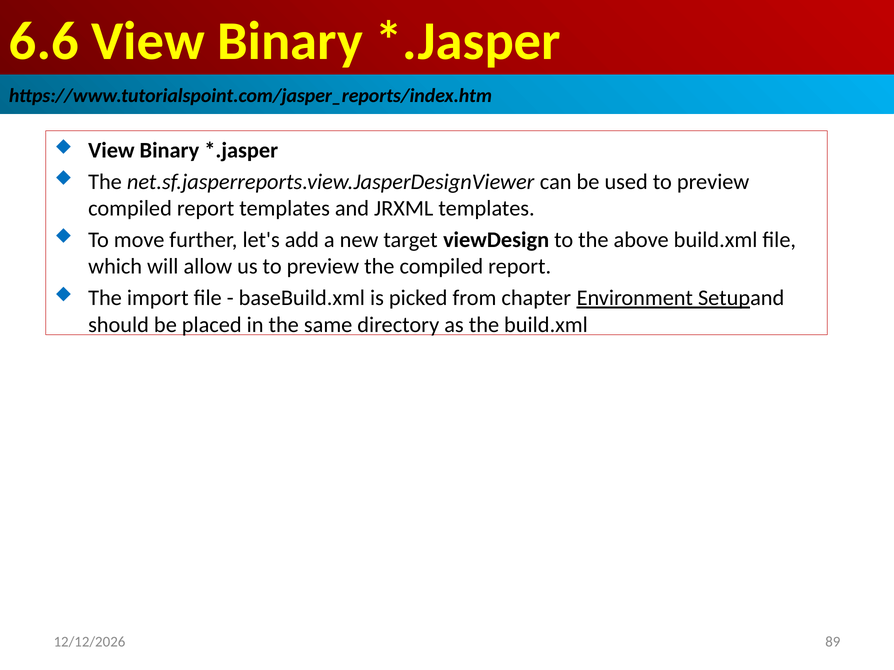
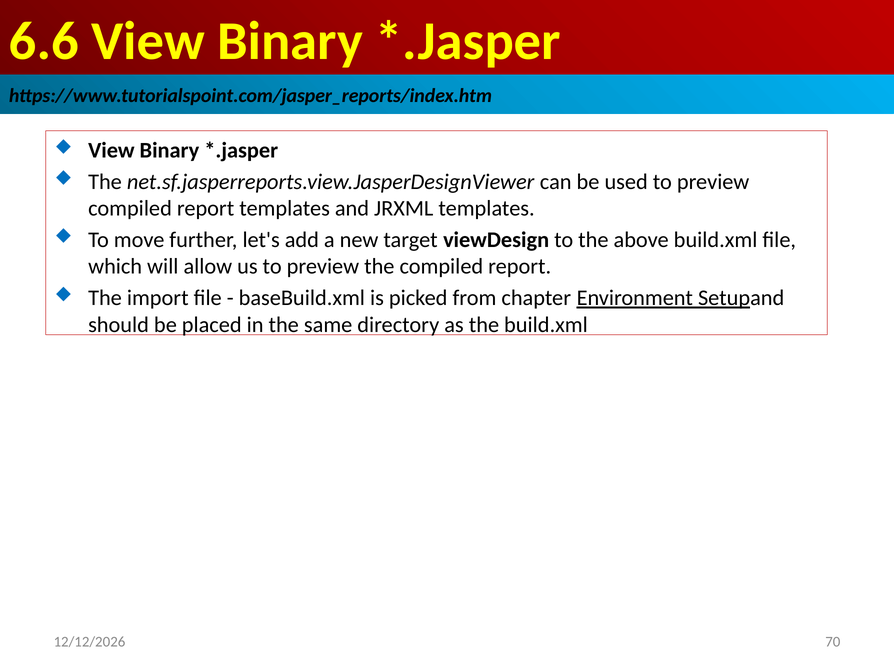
89: 89 -> 70
